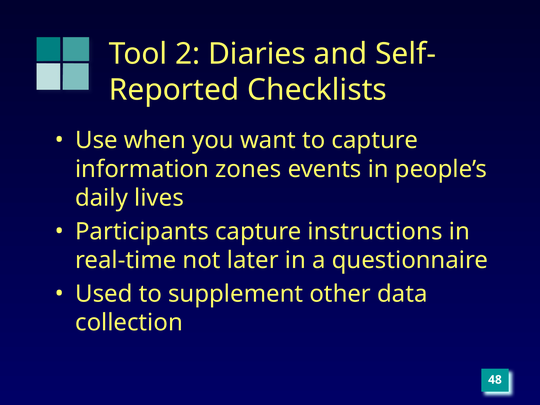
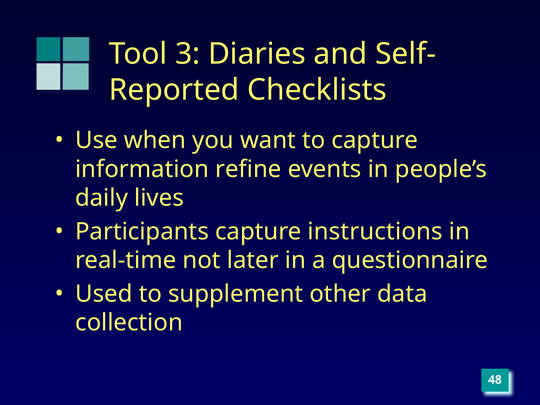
2: 2 -> 3
zones: zones -> refine
